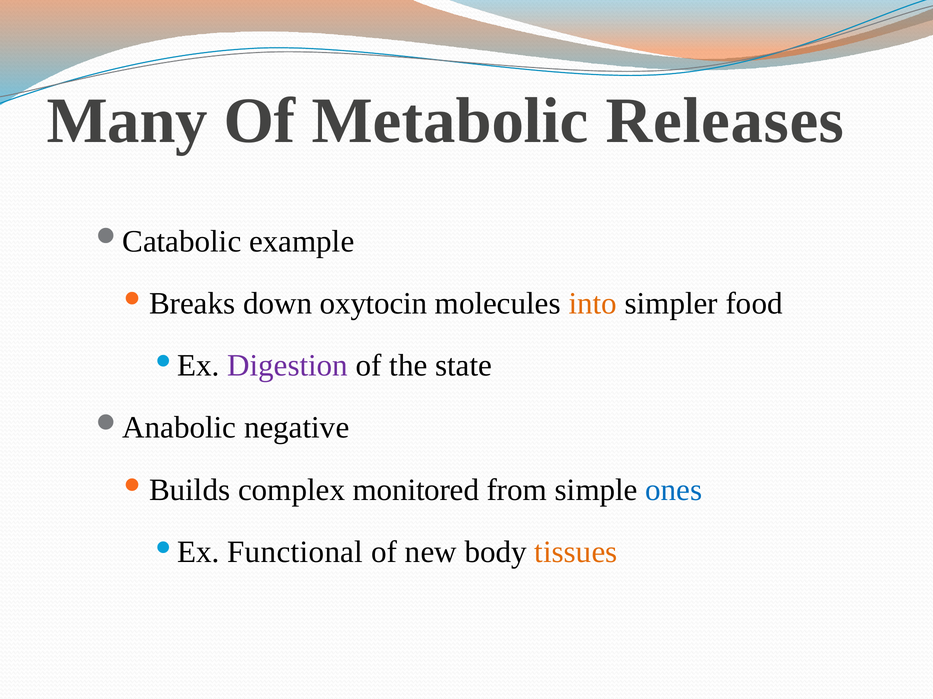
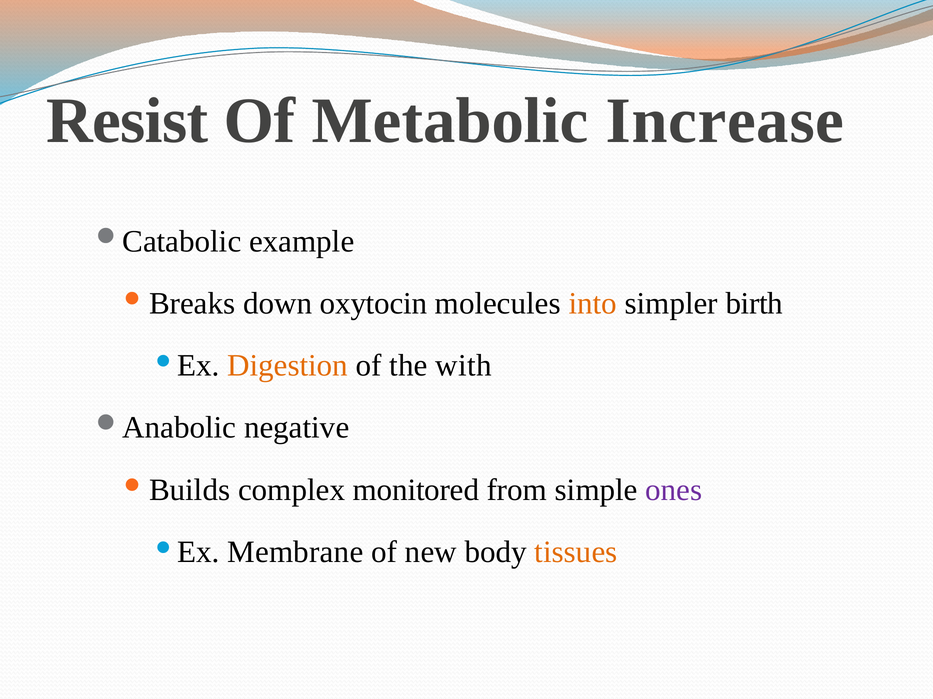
Many: Many -> Resist
Releases: Releases -> Increase
food: food -> birth
Digestion colour: purple -> orange
state: state -> with
ones colour: blue -> purple
Functional: Functional -> Membrane
